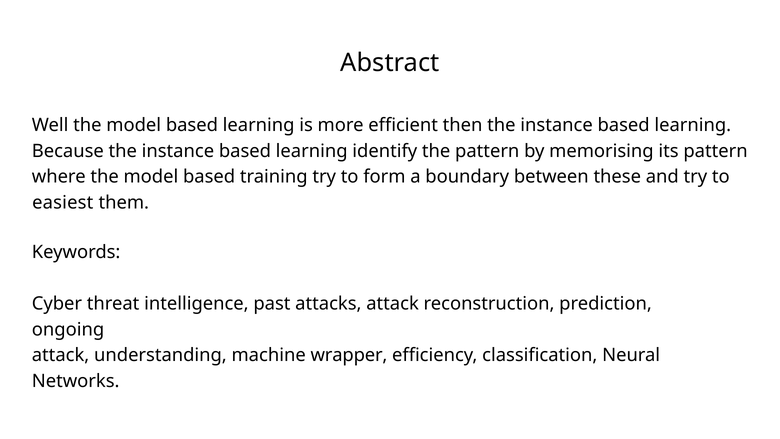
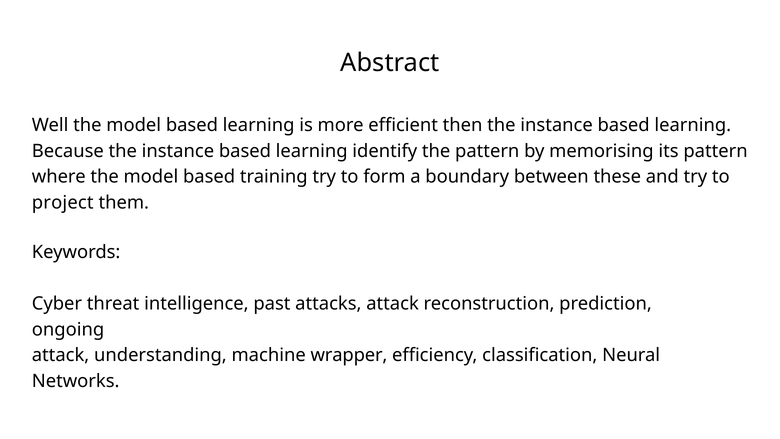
easiest: easiest -> project
